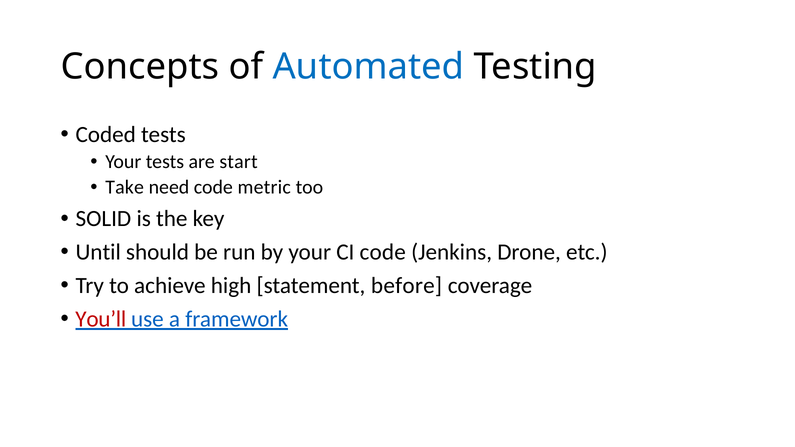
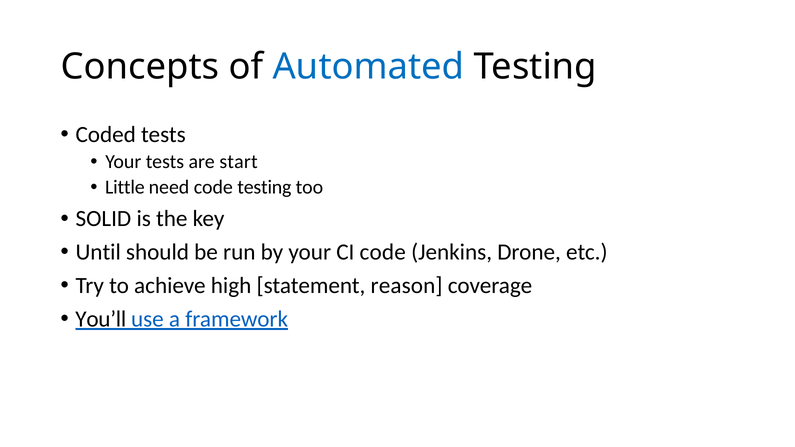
Take: Take -> Little
code metric: metric -> testing
before: before -> reason
You’ll colour: red -> black
